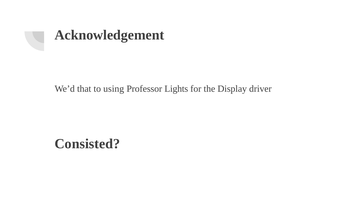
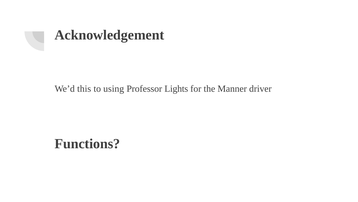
that: that -> this
Display: Display -> Manner
Consisted: Consisted -> Functions
